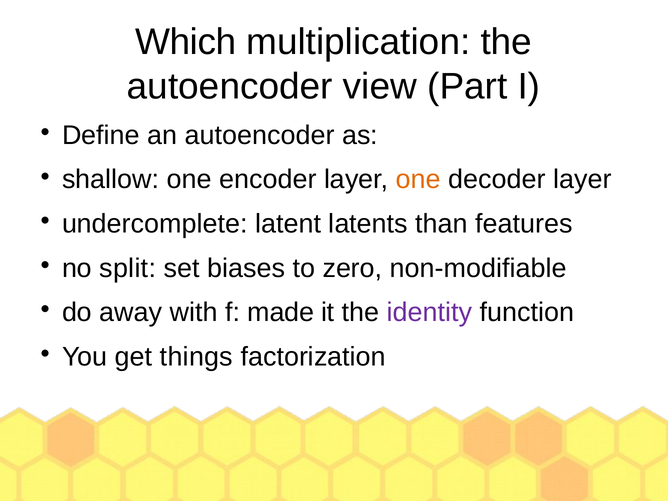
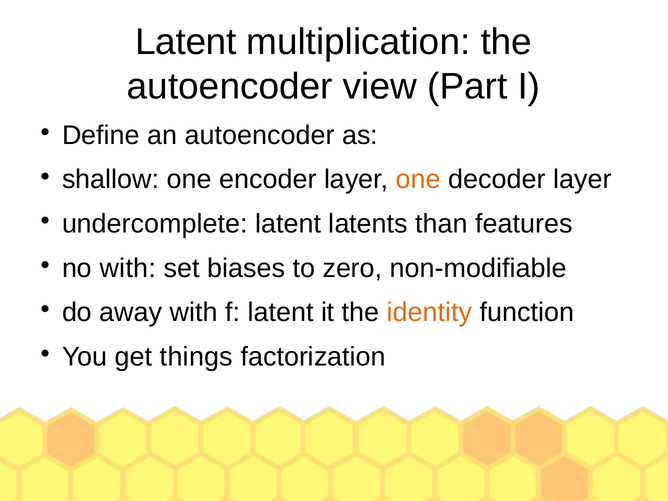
Which at (186, 42): Which -> Latent
no split: split -> with
f made: made -> latent
identity colour: purple -> orange
